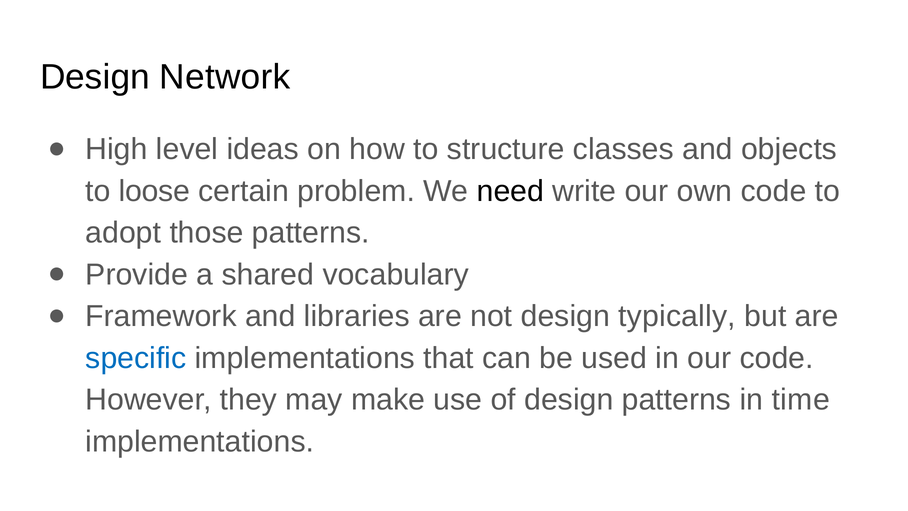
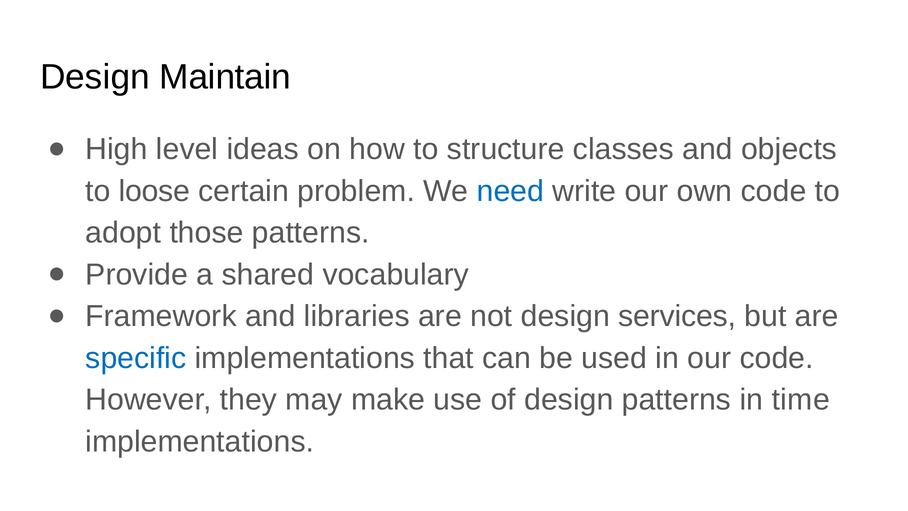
Network: Network -> Maintain
need colour: black -> blue
typically: typically -> services
